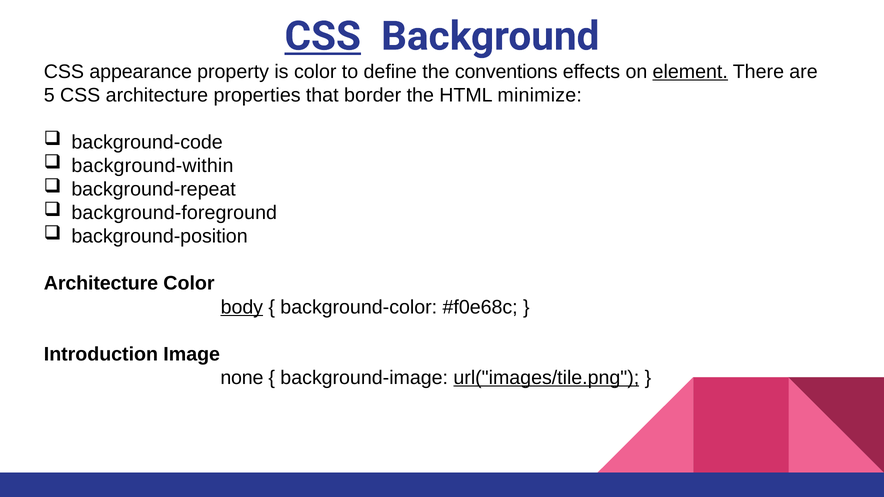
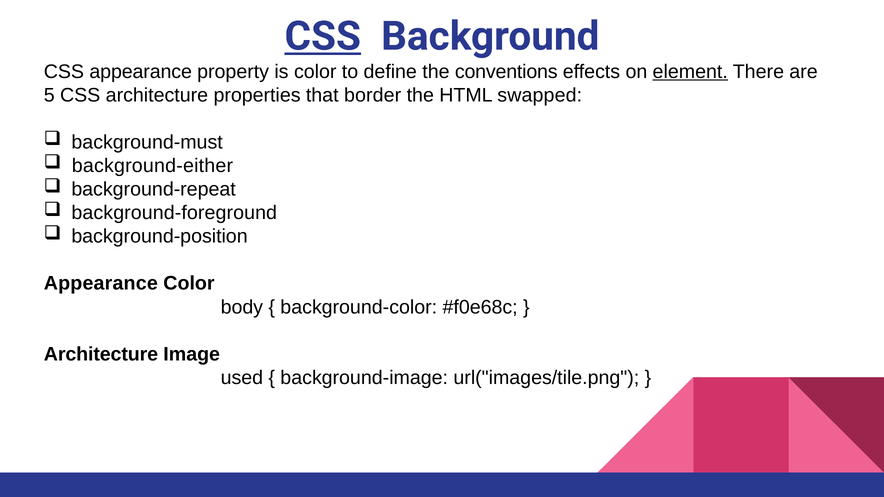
minimize: minimize -> swapped
background-code: background-code -> background-must
background-within: background-within -> background-either
Architecture at (101, 284): Architecture -> Appearance
body underline: present -> none
Introduction at (101, 354): Introduction -> Architecture
none: none -> used
url("images/tile.png underline: present -> none
